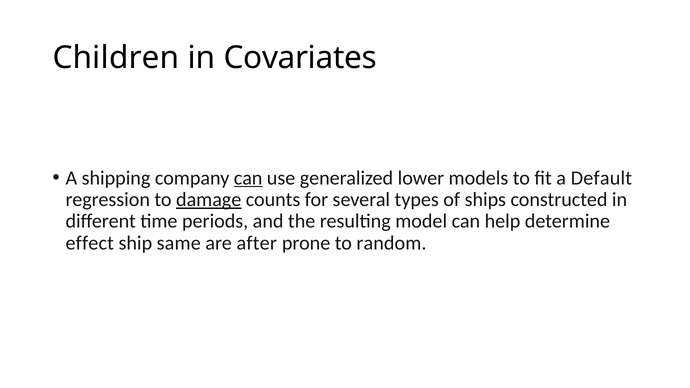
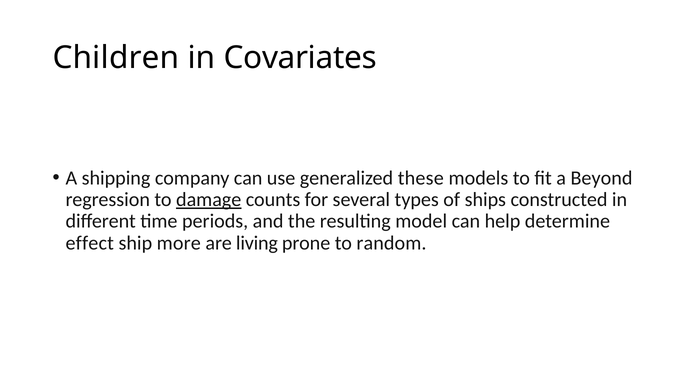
can at (248, 178) underline: present -> none
lower: lower -> these
Default: Default -> Beyond
same: same -> more
after: after -> living
